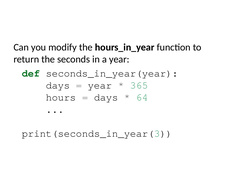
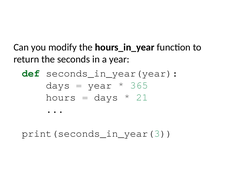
64: 64 -> 21
